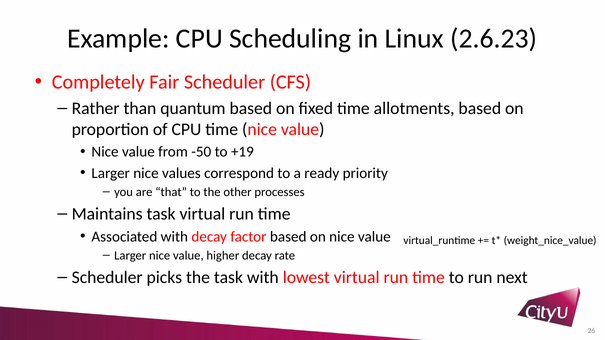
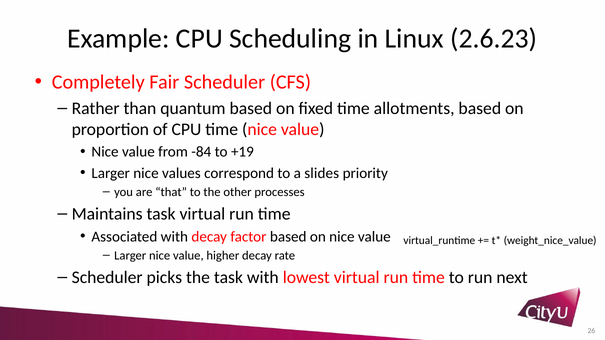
-50: -50 -> -84
ready: ready -> slides
